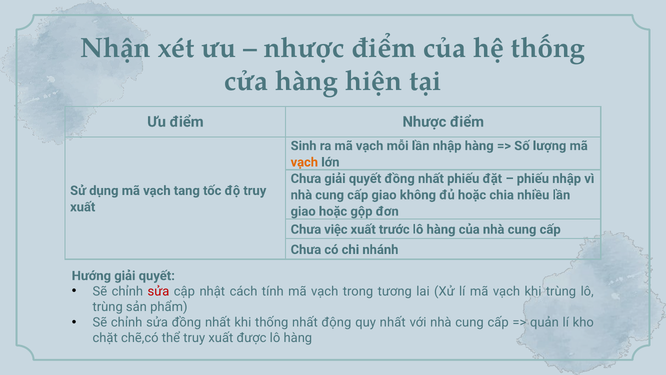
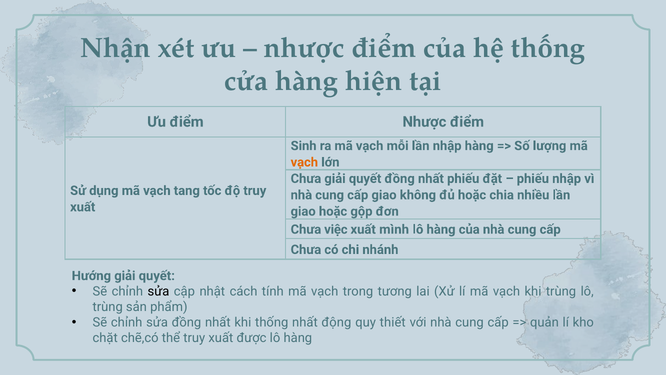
trước: trước -> mình
sửa at (158, 291) colour: red -> black
quy nhất: nhất -> thiết
